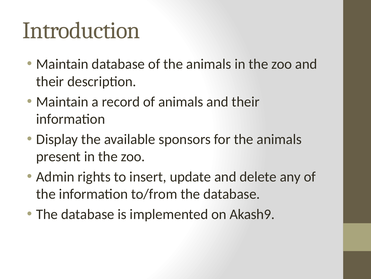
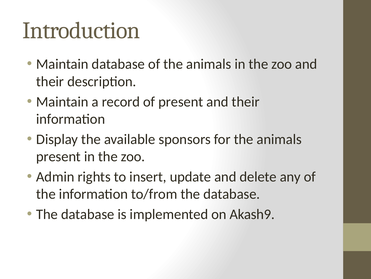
of animals: animals -> present
